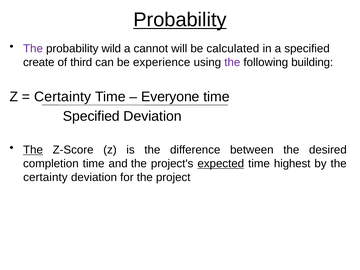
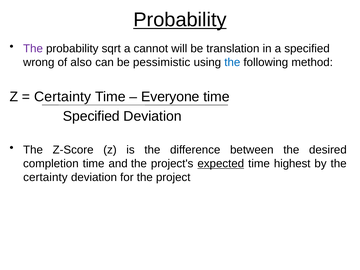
wild: wild -> sqrt
calculated: calculated -> translation
create: create -> wrong
third: third -> also
experience: experience -> pessimistic
the at (232, 62) colour: purple -> blue
building: building -> method
The at (33, 150) underline: present -> none
